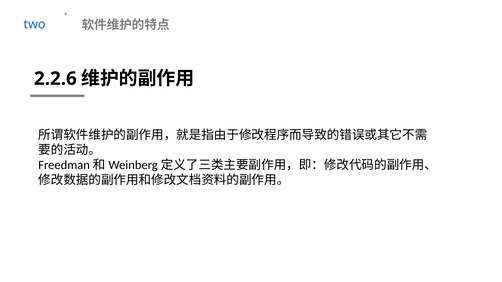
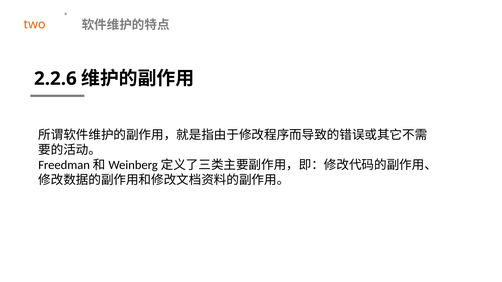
two colour: blue -> orange
